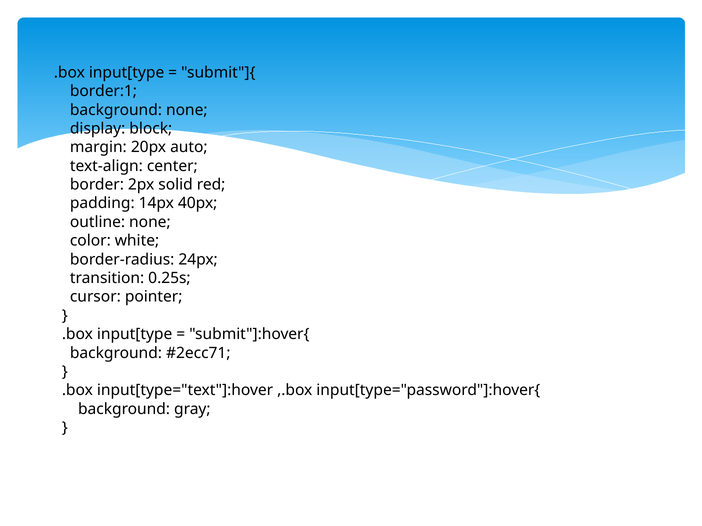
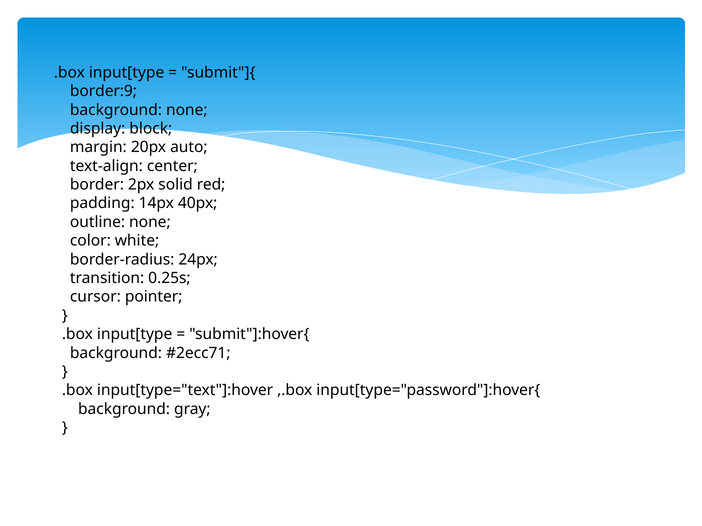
border:1: border:1 -> border:9
